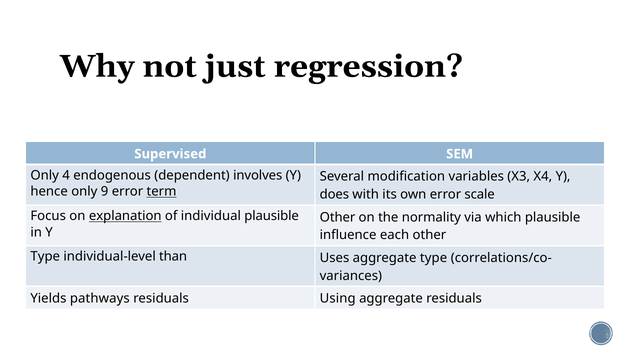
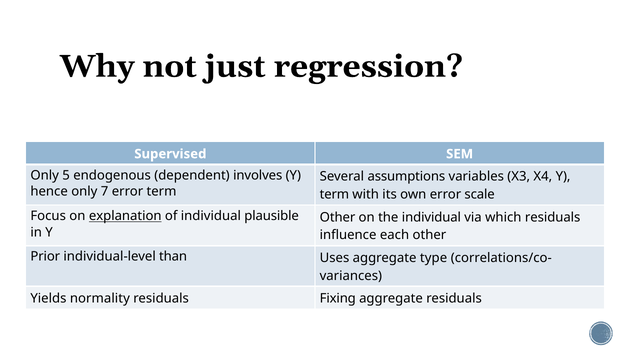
4: 4 -> 5
modification: modification -> assumptions
9: 9 -> 7
term at (162, 192) underline: present -> none
does at (334, 195): does -> term
the normality: normality -> individual
which plausible: plausible -> residuals
Type at (45, 257): Type -> Prior
pathways: pathways -> normality
Using: Using -> Fixing
